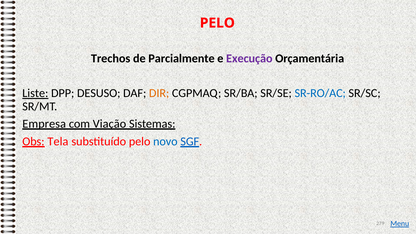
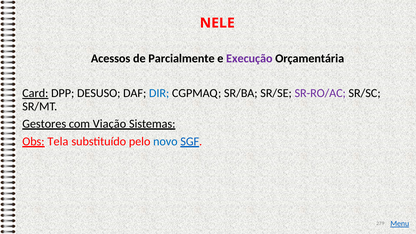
PELO at (217, 23): PELO -> NELE
Trechos: Trechos -> Acessos
Liste: Liste -> Card
DIR colour: orange -> blue
SR-RO/AC colour: blue -> purple
Empresa: Empresa -> Gestores
